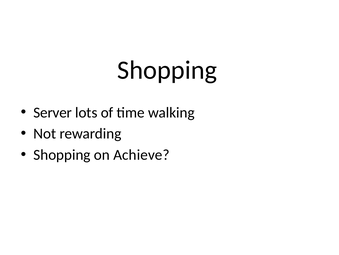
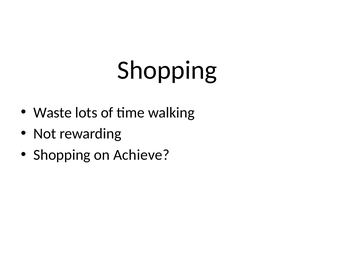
Server: Server -> Waste
